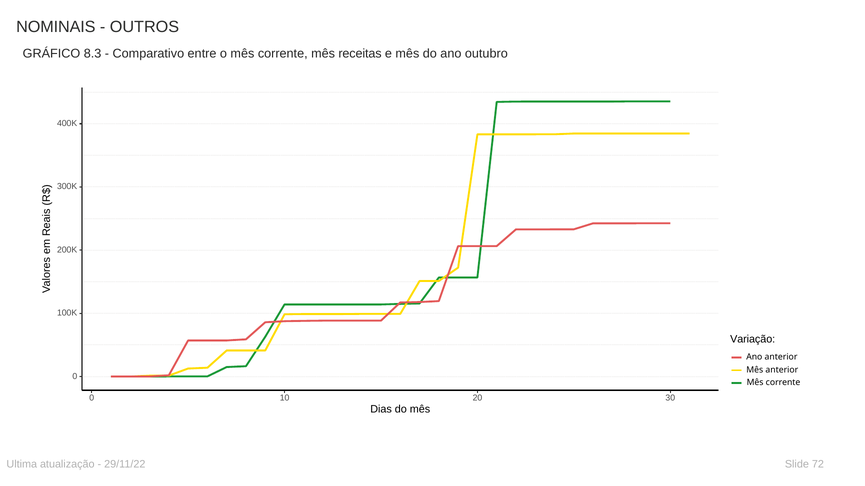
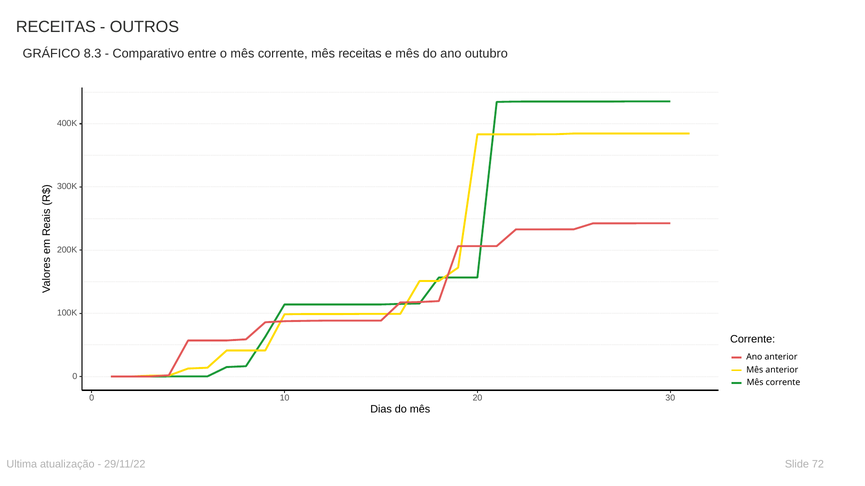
NOMINAIS at (56, 27): NOMINAIS -> RECEITAS
Variação at (753, 340): Variação -> Corrente
